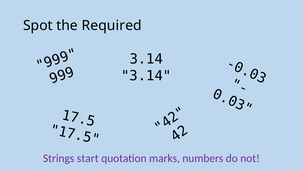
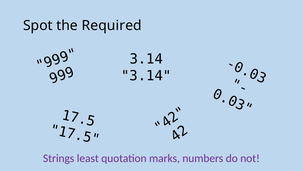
start: start -> least
